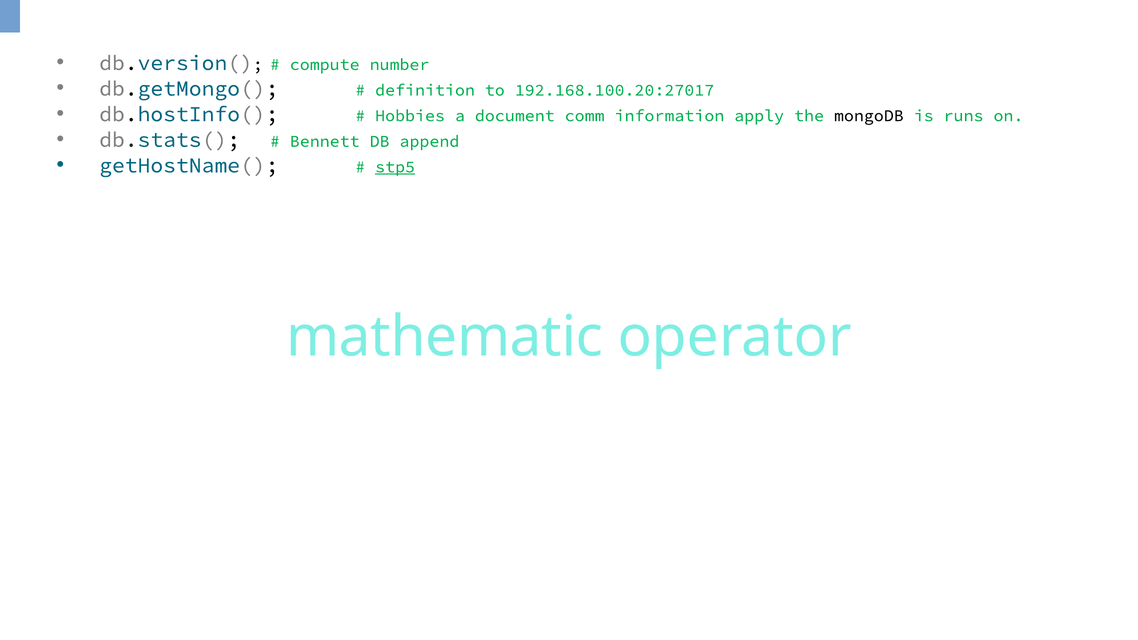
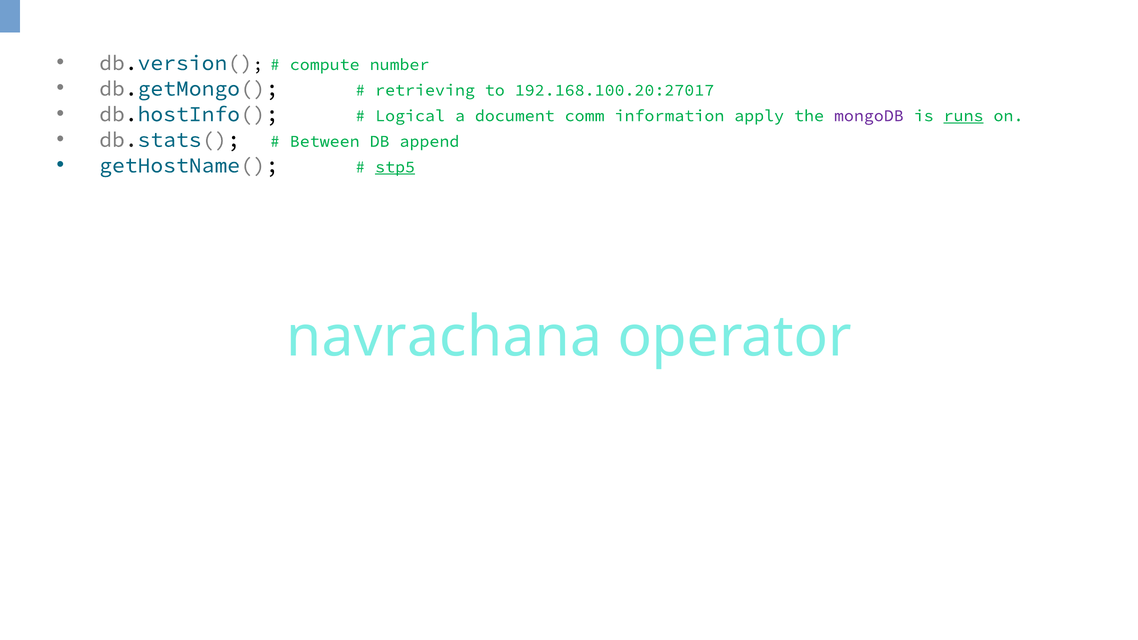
definition: definition -> retrieving
Hobbies: Hobbies -> Logical
mongoDB colour: black -> purple
runs underline: none -> present
Bennett: Bennett -> Between
mathematic: mathematic -> navrachana
